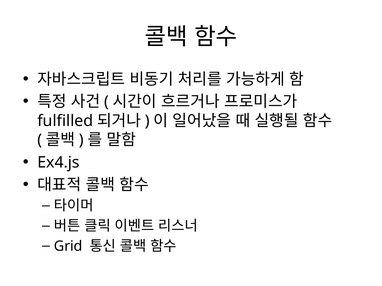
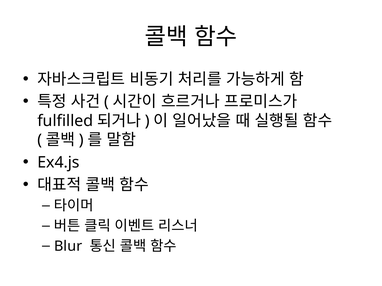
Grid: Grid -> Blur
